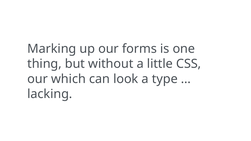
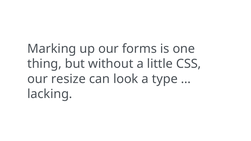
which: which -> resize
